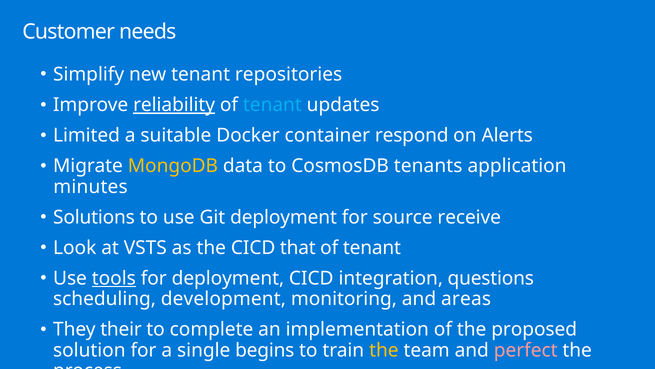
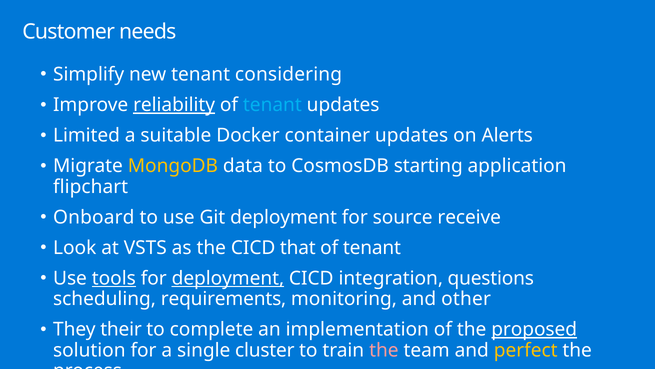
repositories: repositories -> considering
container respond: respond -> updates
tenants: tenants -> starting
minutes: minutes -> flipchart
Solutions: Solutions -> Onboard
deployment at (228, 278) underline: none -> present
development: development -> requirements
areas: areas -> other
proposed underline: none -> present
begins: begins -> cluster
the at (384, 350) colour: yellow -> pink
perfect colour: pink -> yellow
